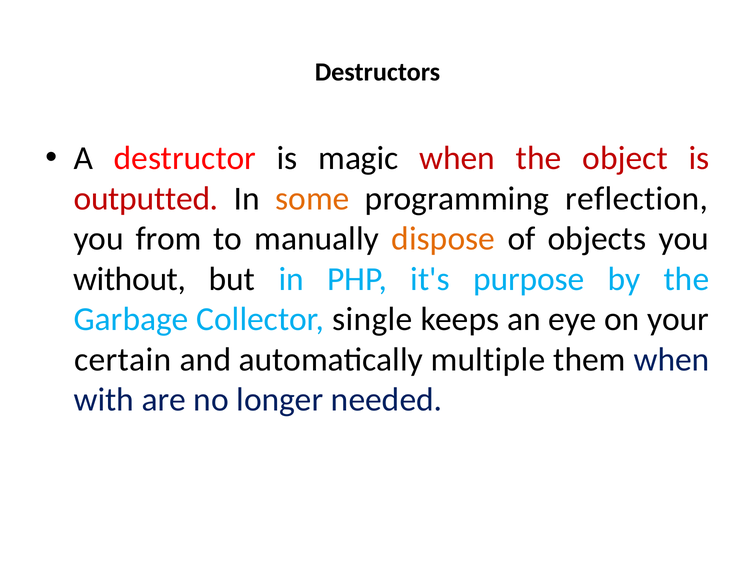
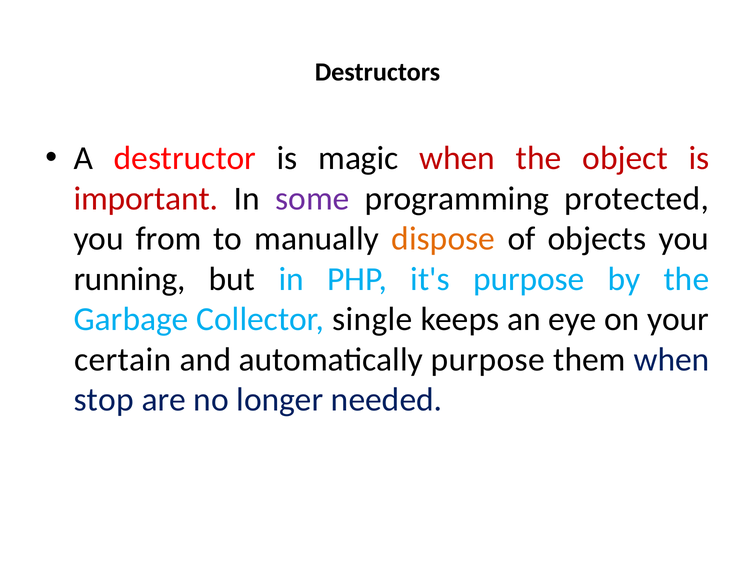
outputted: outputted -> important
some colour: orange -> purple
reflection: reflection -> protected
without: without -> running
automatically multiple: multiple -> purpose
with: with -> stop
